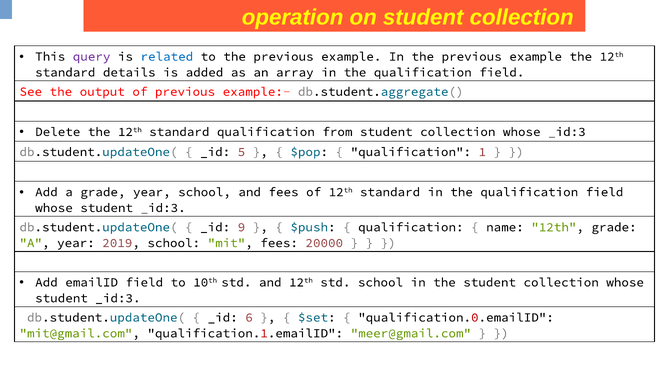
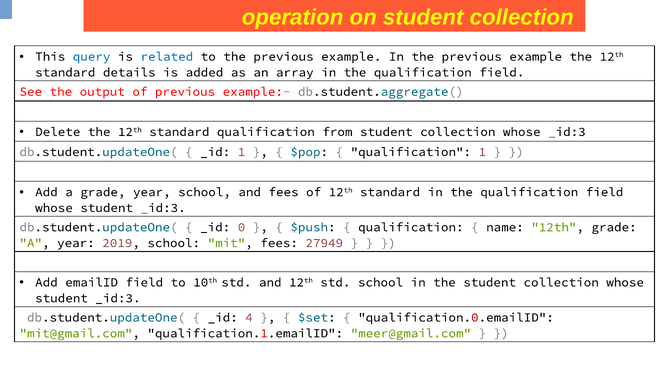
query colour: purple -> blue
5 at (241, 152): 5 -> 1
9: 9 -> 0
20000: 20000 -> 27949
6: 6 -> 4
